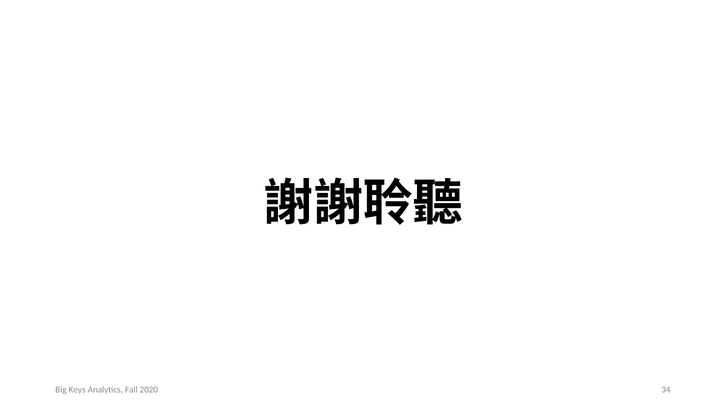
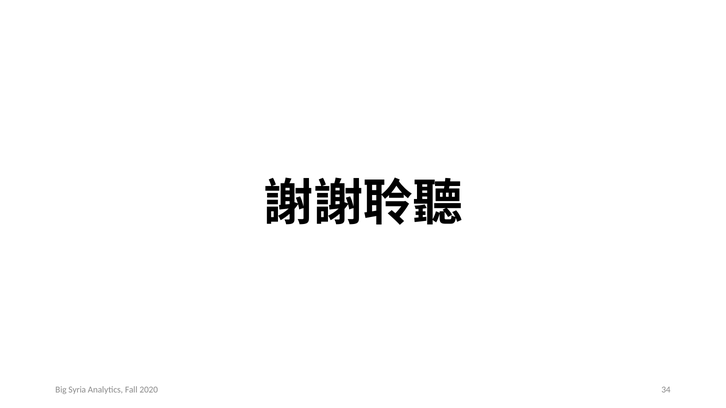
Keys: Keys -> Syria
